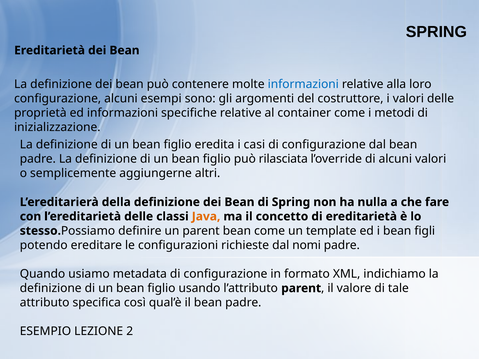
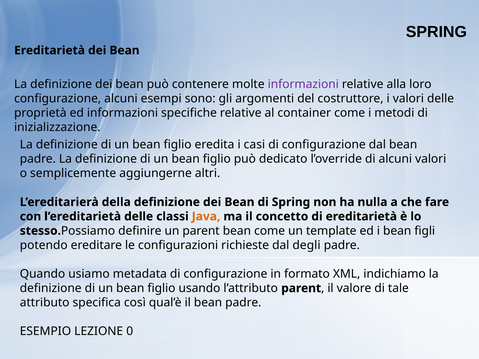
informazioni at (303, 84) colour: blue -> purple
rilasciata: rilasciata -> dedicato
nomi: nomi -> degli
2: 2 -> 0
